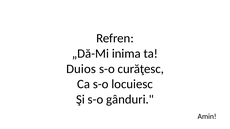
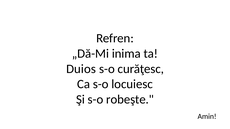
gânduri: gânduri -> robeşte
